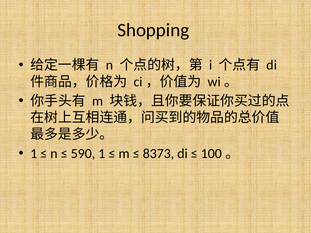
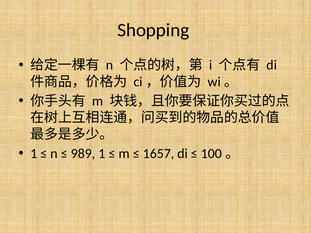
590: 590 -> 989
8373: 8373 -> 1657
